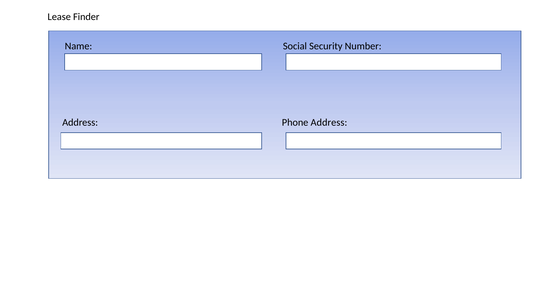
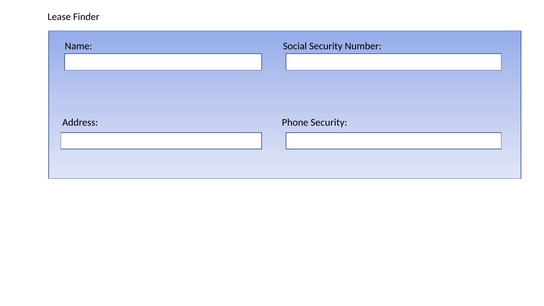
Phone Address: Address -> Security
